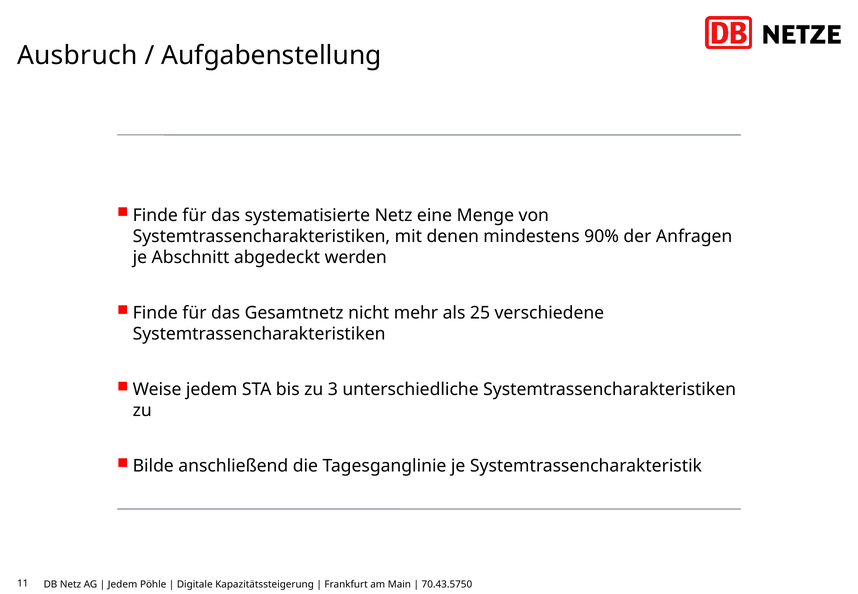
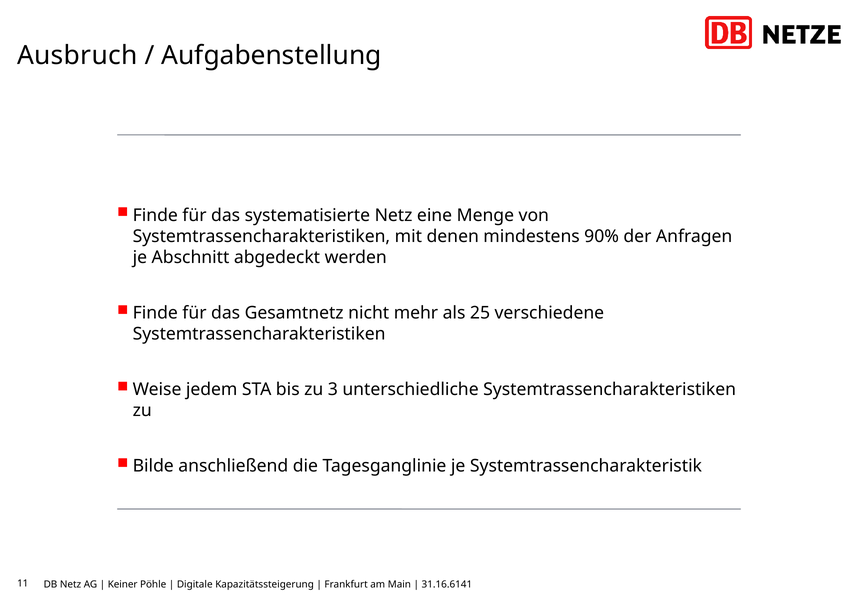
Jedem at (123, 585): Jedem -> Keiner
70.43.5750: 70.43.5750 -> 31.16.6141
